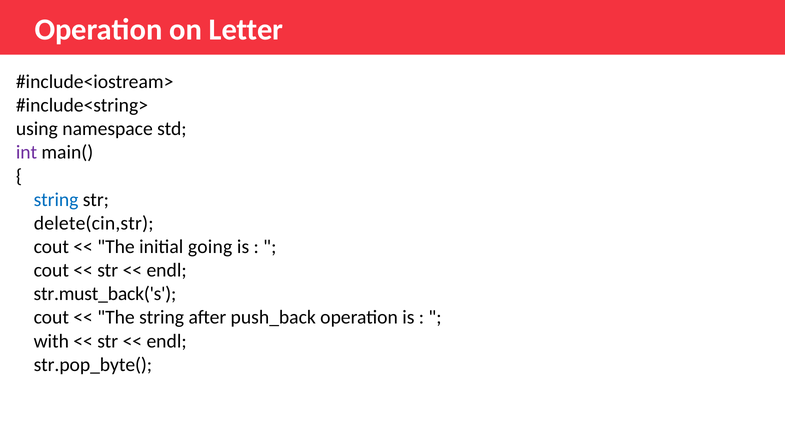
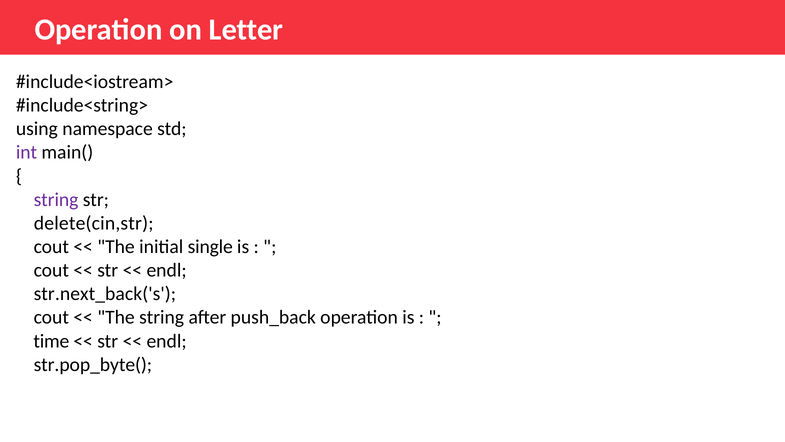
string at (56, 199) colour: blue -> purple
going: going -> single
str.must_back('s: str.must_back('s -> str.next_back('s
with: with -> time
